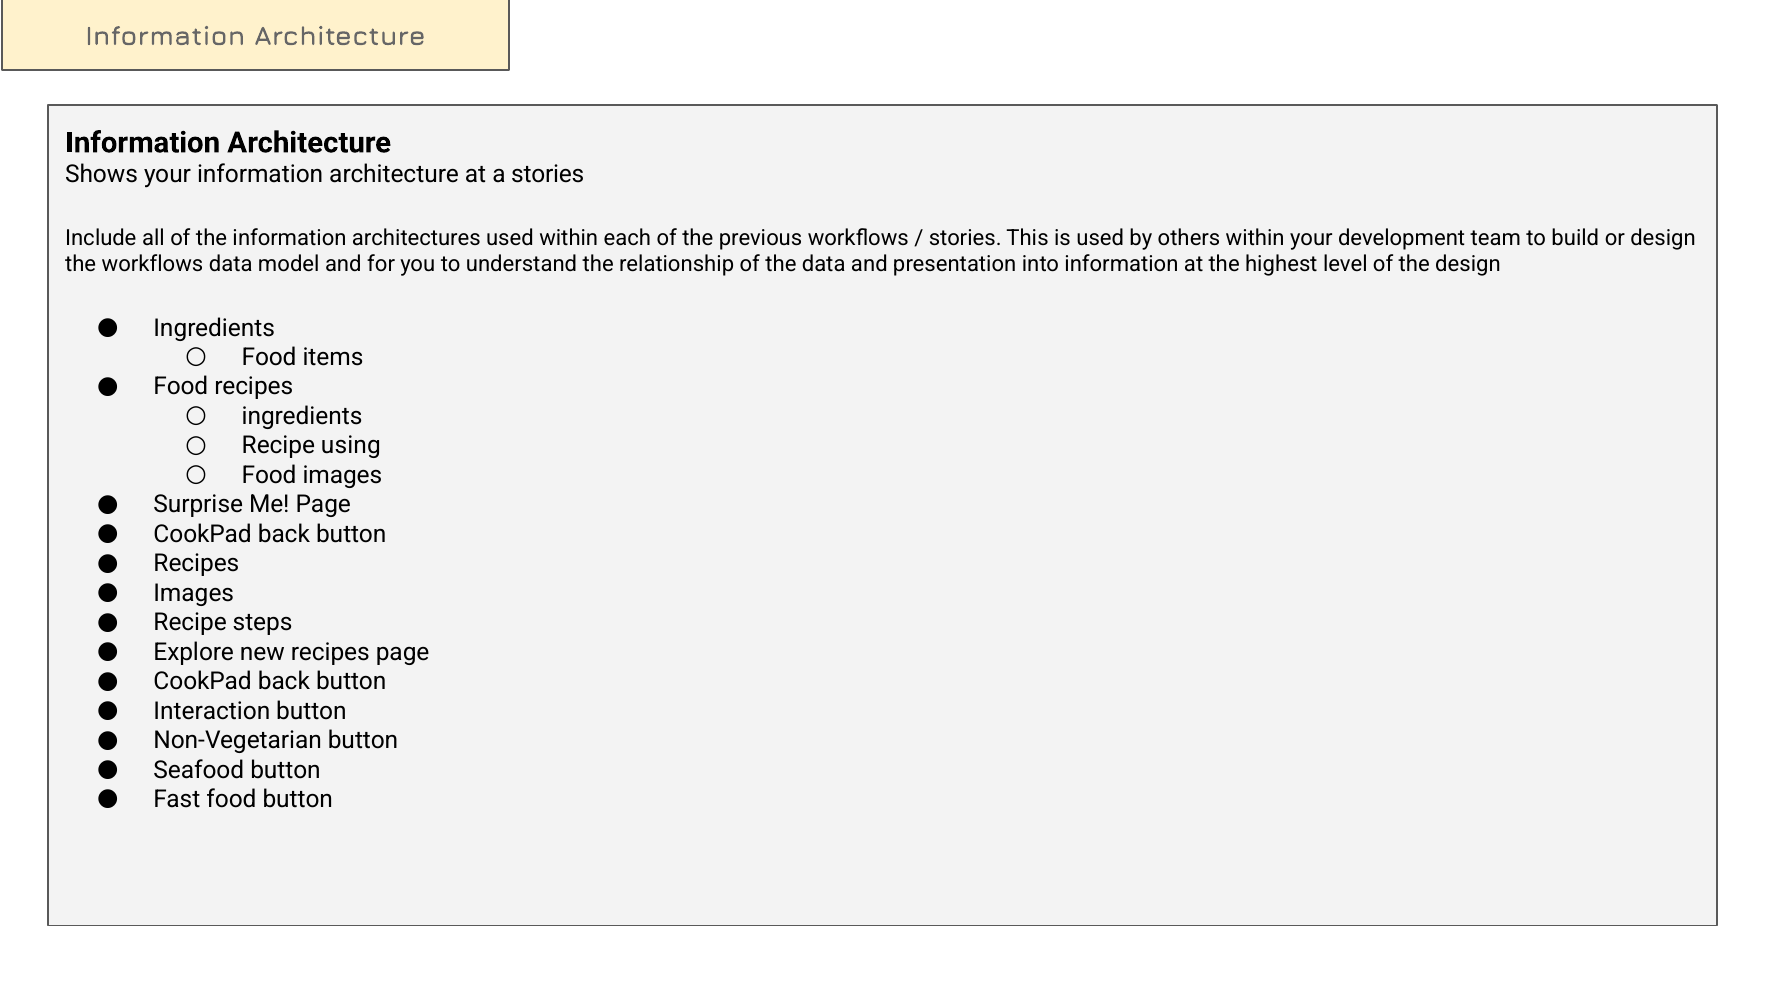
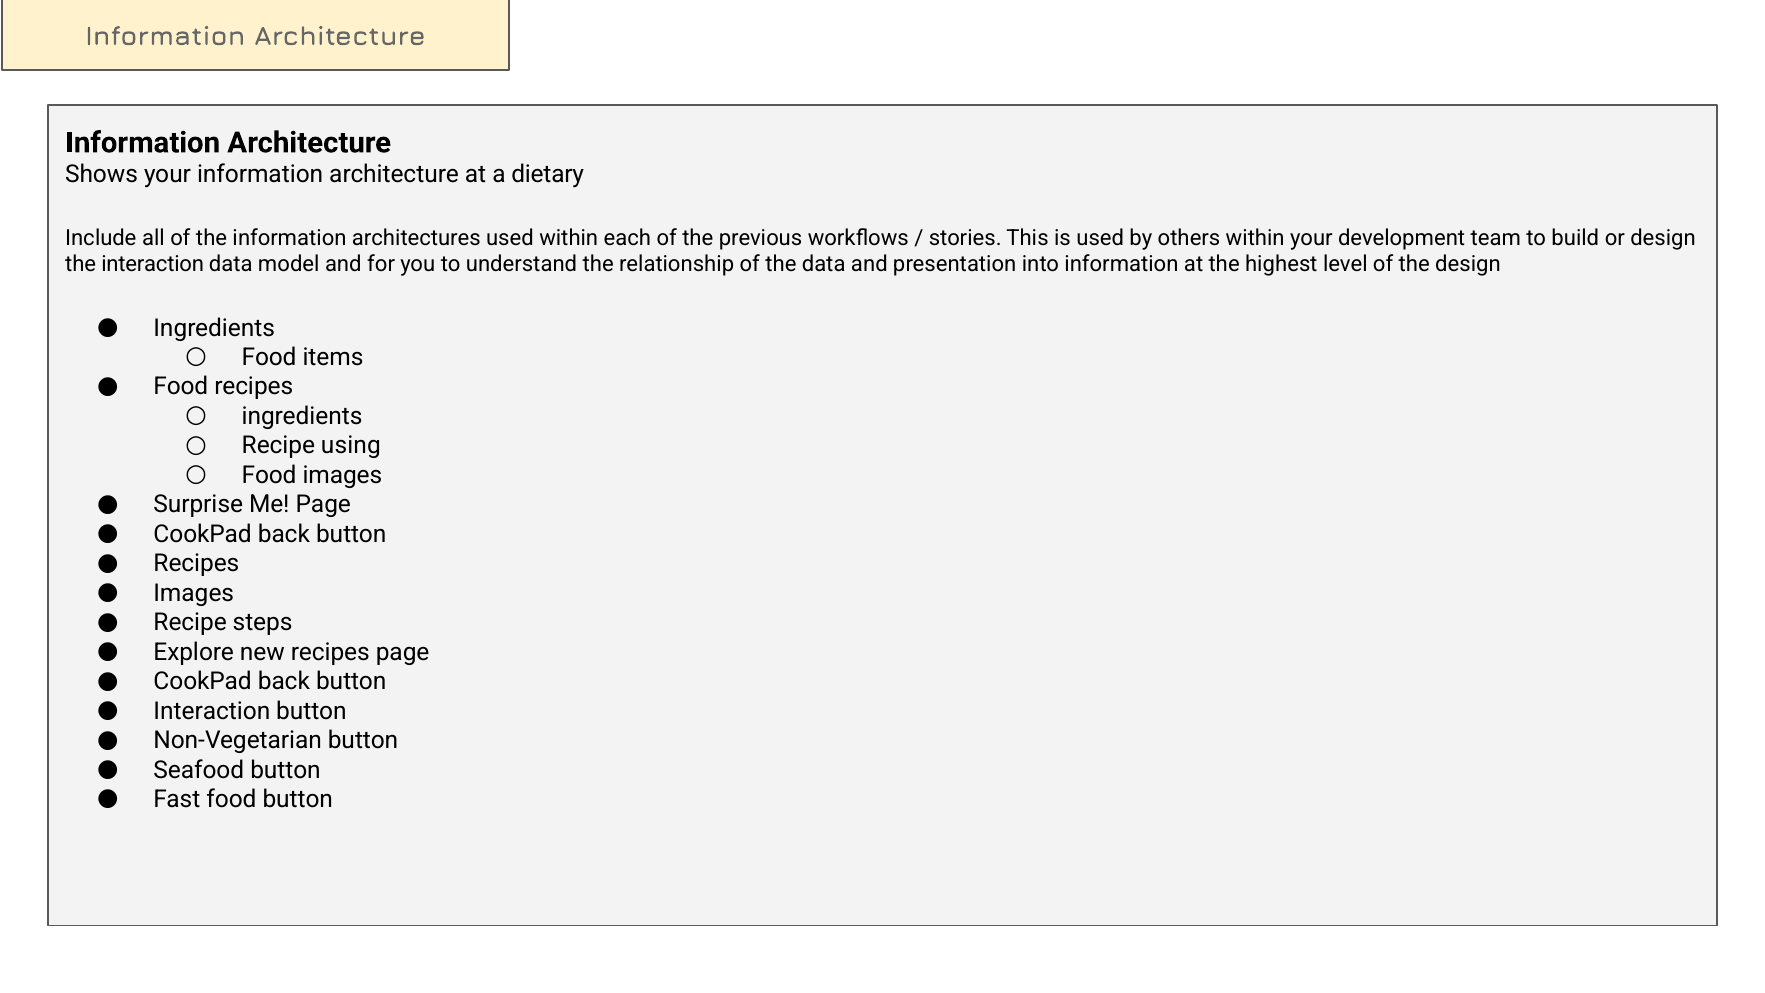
a stories: stories -> dietary
the workflows: workflows -> interaction
